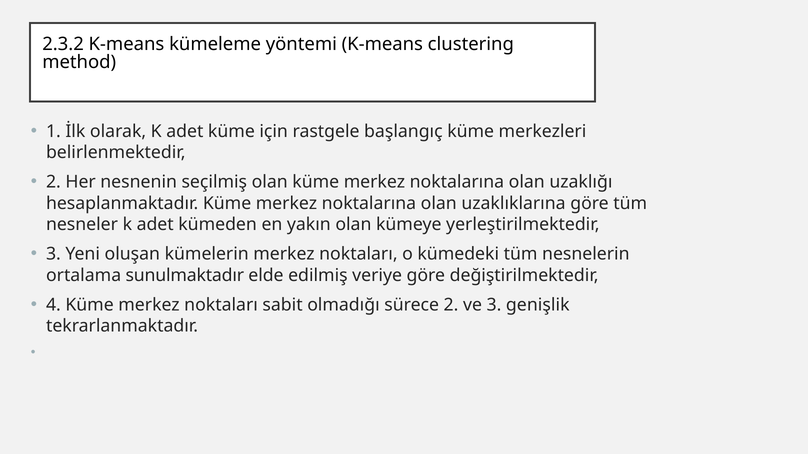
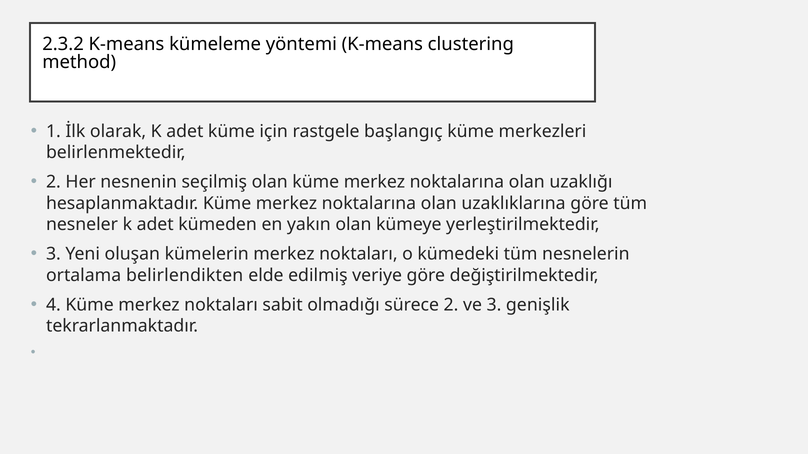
sunulmaktadır: sunulmaktadır -> belirlendikten
